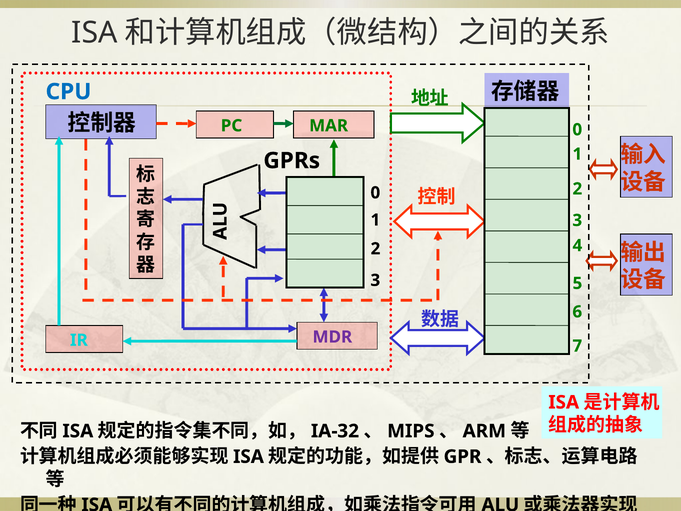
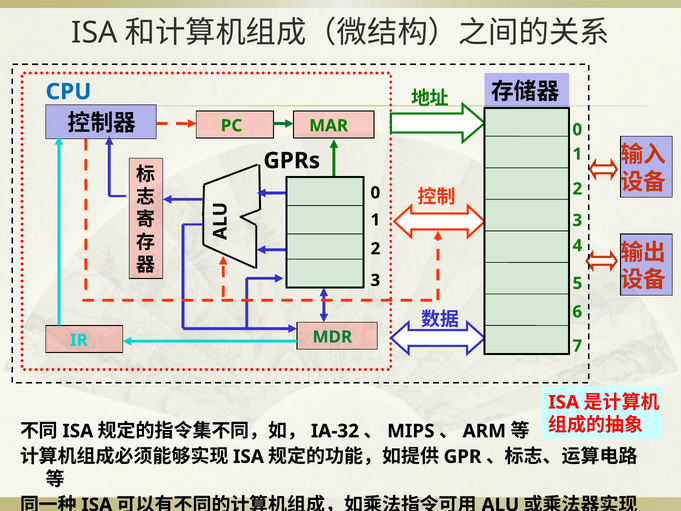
MDR colour: purple -> green
